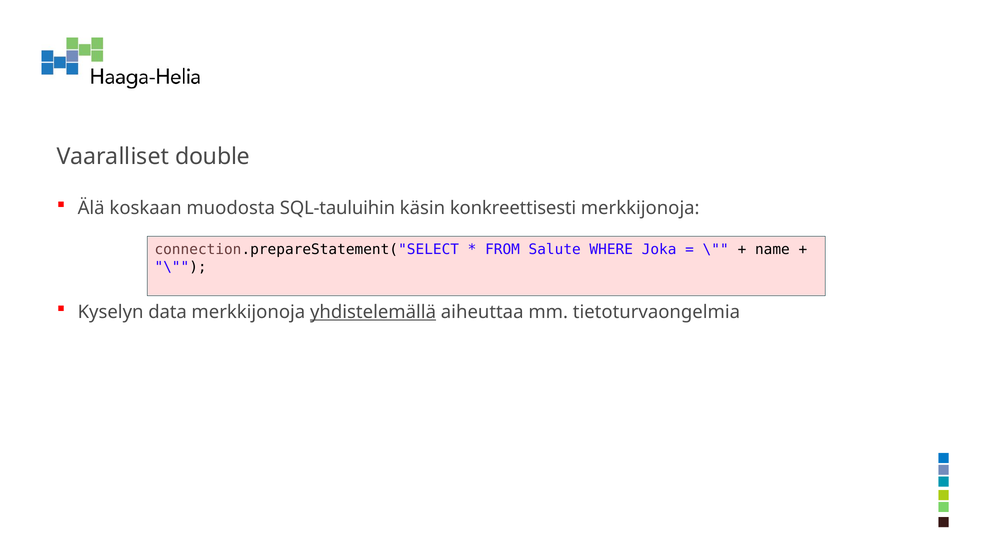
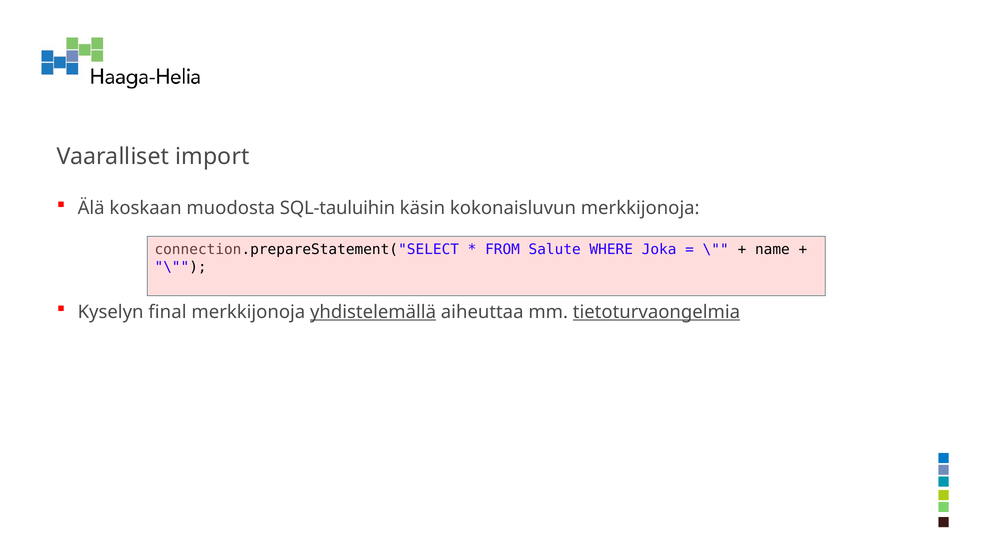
double: double -> import
konkreettisesti: konkreettisesti -> kokonaisluvun
data: data -> final
tietoturvaongelmia underline: none -> present
